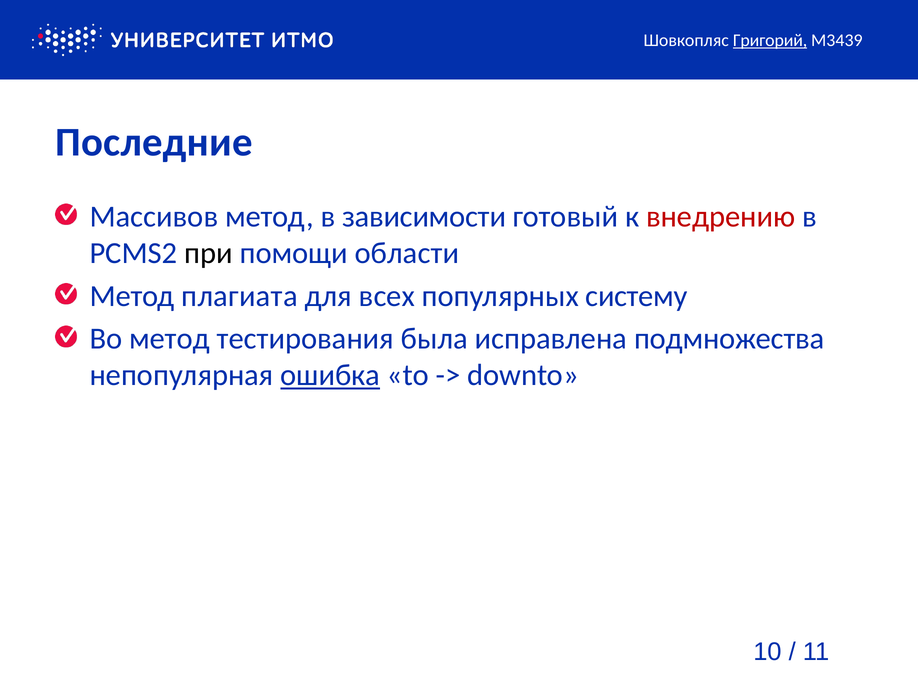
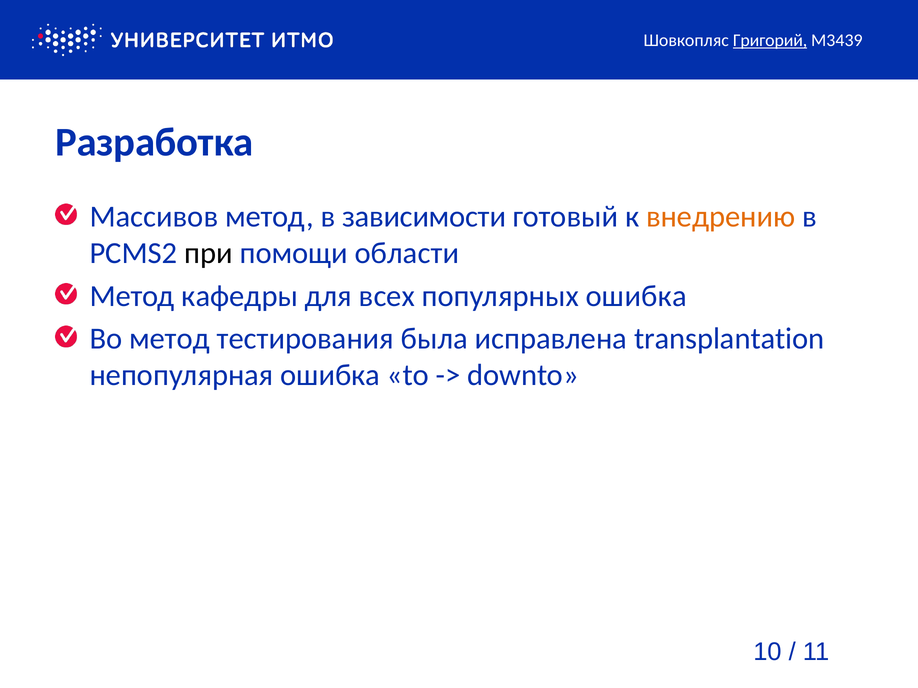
Последние: Последние -> Разработка
внедрению colour: red -> orange
плагиата: плагиата -> кафедры
популярных систему: систему -> ошибка
подмножества: подмножества -> transplantation
ошибка at (330, 376) underline: present -> none
